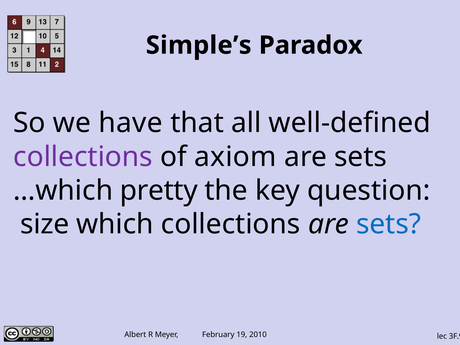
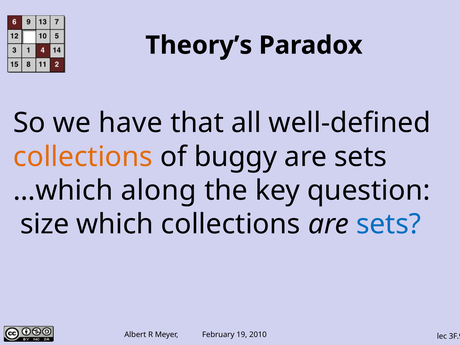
Simple’s: Simple’s -> Theory’s
collections at (83, 157) colour: purple -> orange
axiom: axiom -> buggy
pretty: pretty -> along
